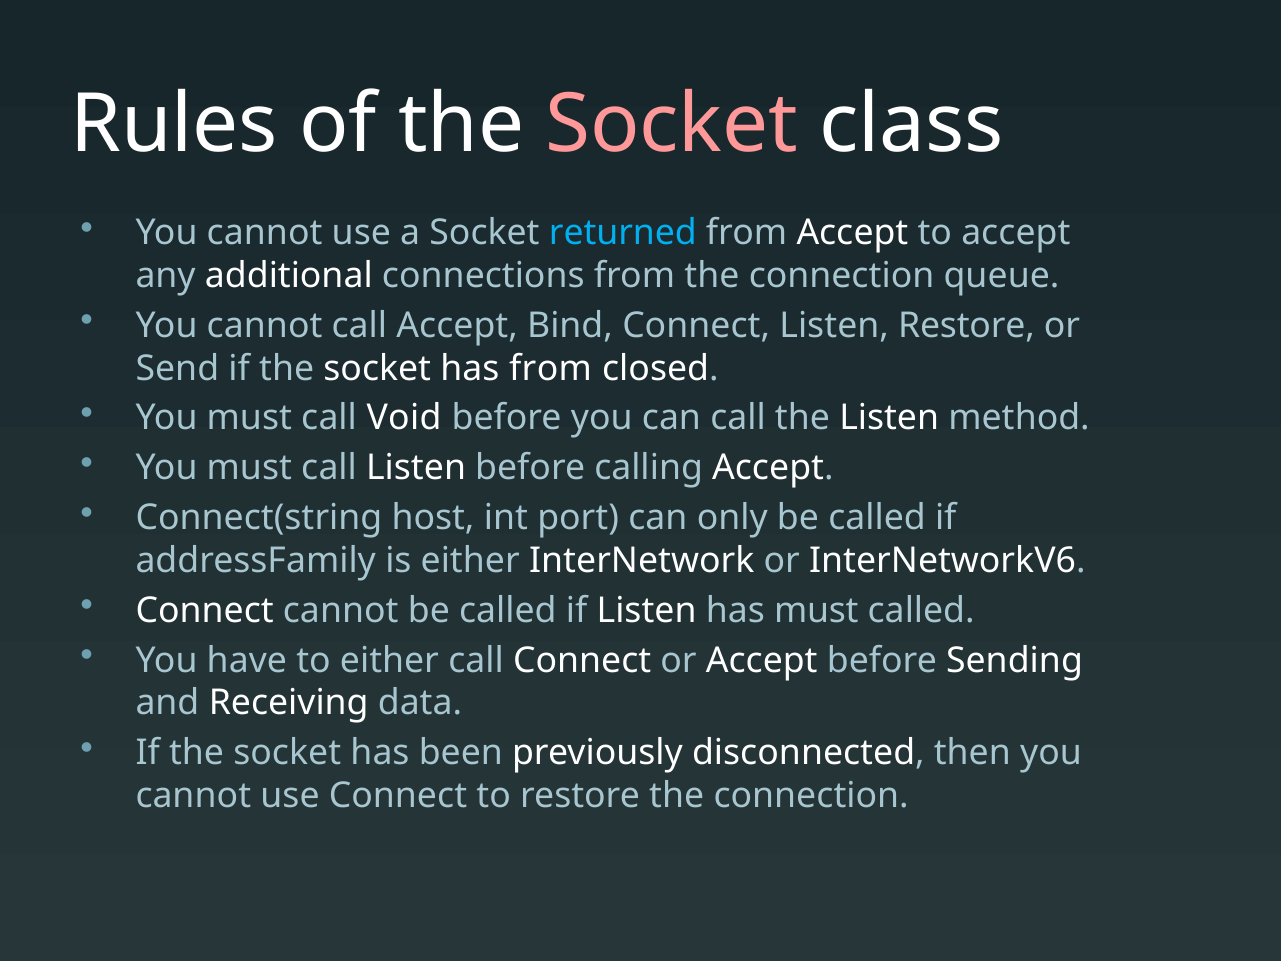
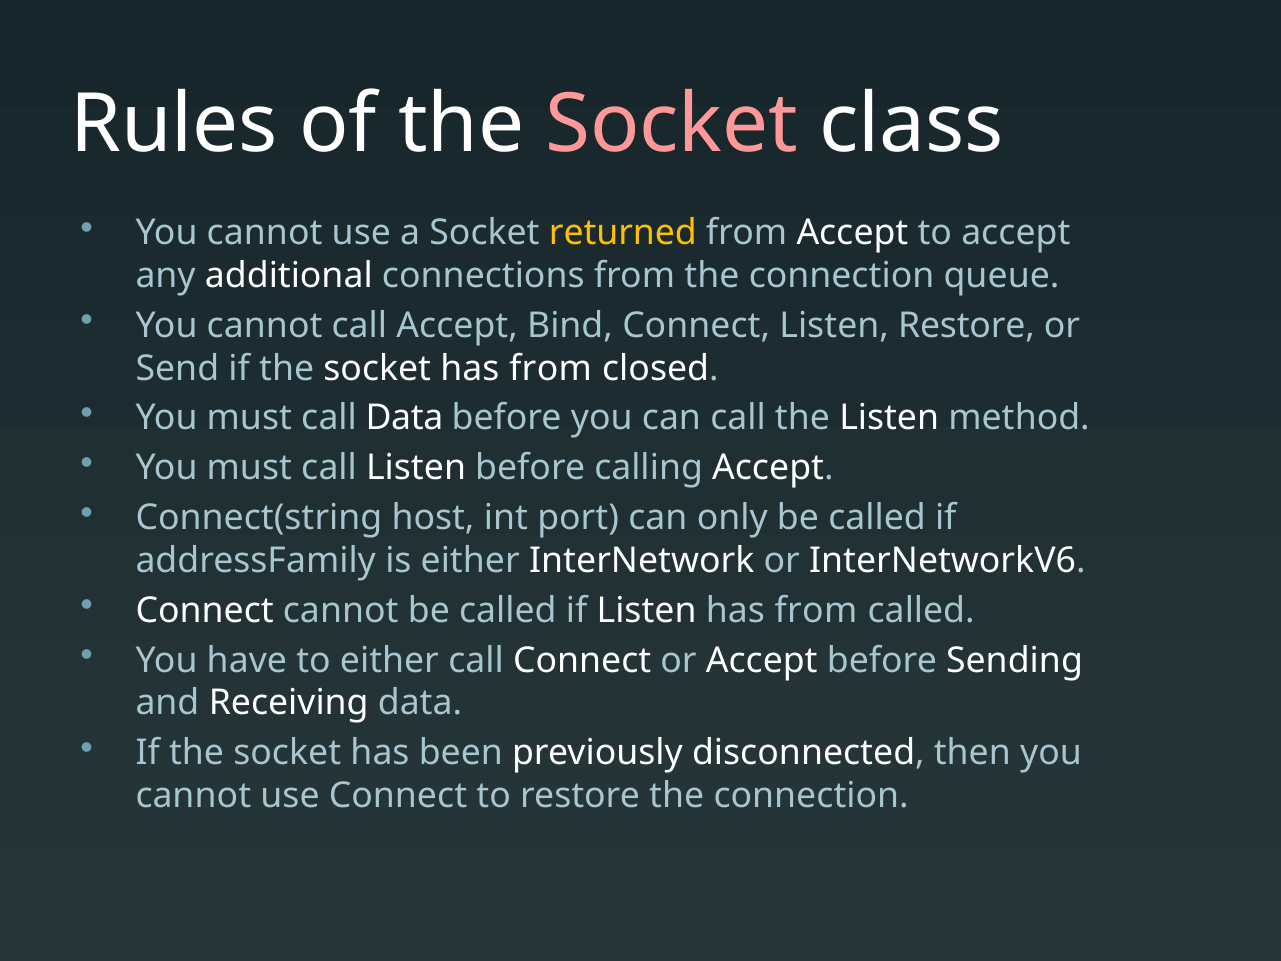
returned colour: light blue -> yellow
call Void: Void -> Data
Listen has must: must -> from
